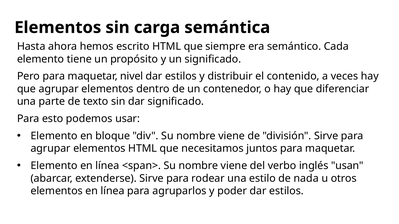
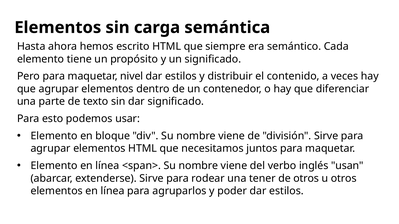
estilo: estilo -> tener
de nada: nada -> otros
